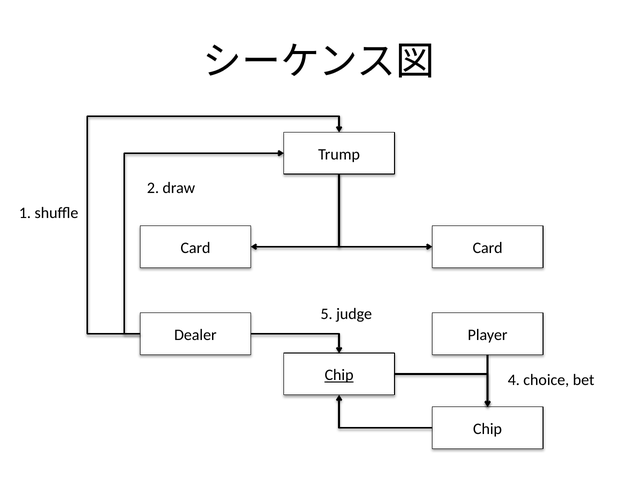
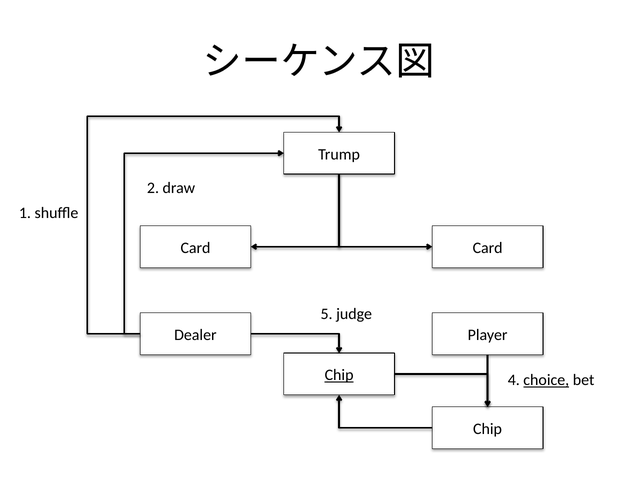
choice underline: none -> present
